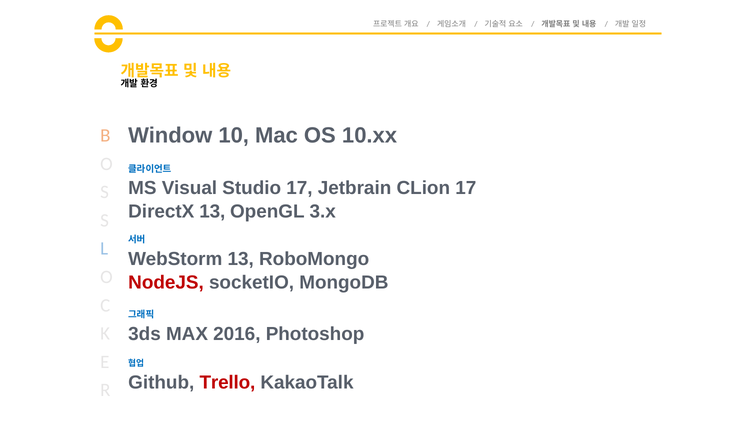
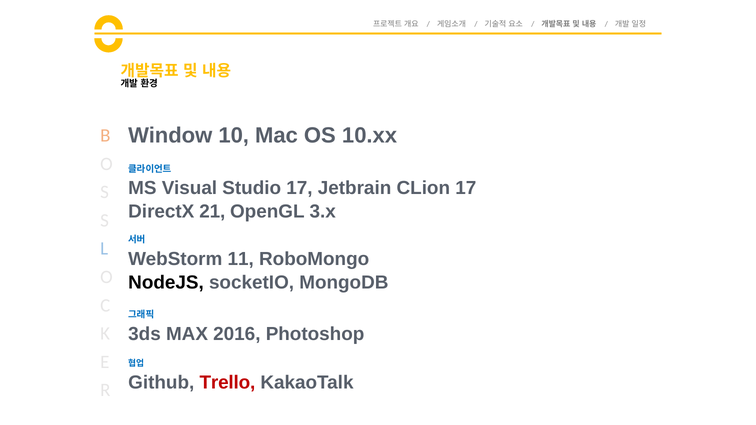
DirectX 13: 13 -> 21
WebStorm 13: 13 -> 11
NodeJS colour: red -> black
